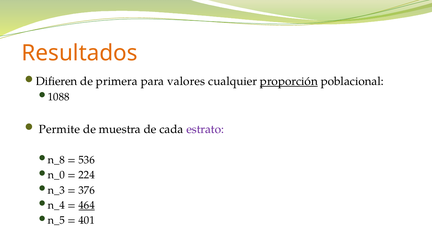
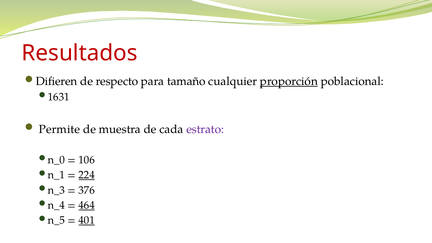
Resultados colour: orange -> red
primera: primera -> respecto
valores: valores -> tamaño
1088: 1088 -> 1631
n_8: n_8 -> n_0
536: 536 -> 106
n_0: n_0 -> n_1
224 underline: none -> present
401 underline: none -> present
